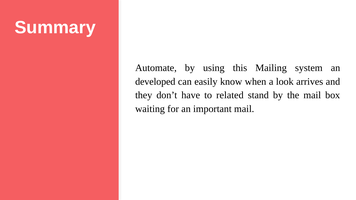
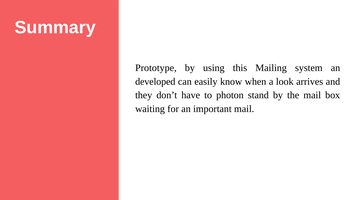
Automate: Automate -> Prototype
related: related -> photon
